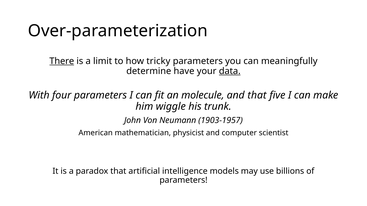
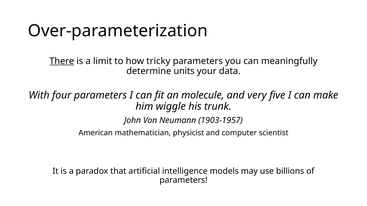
have: have -> units
data underline: present -> none
and that: that -> very
